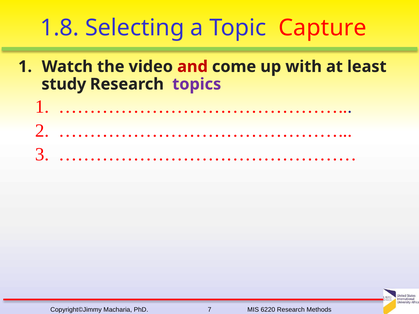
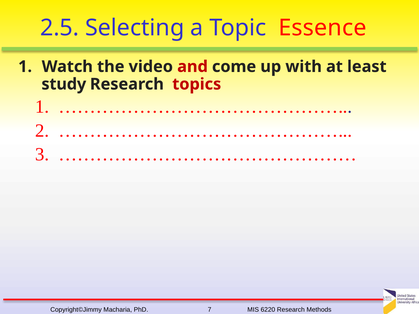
1.8: 1.8 -> 2.5
Capture: Capture -> Essence
topics colour: purple -> red
